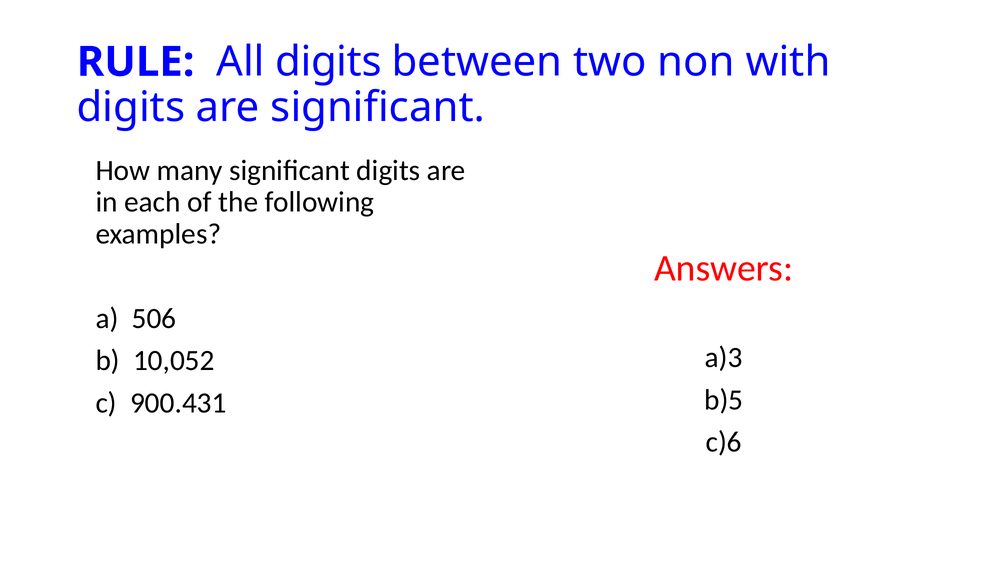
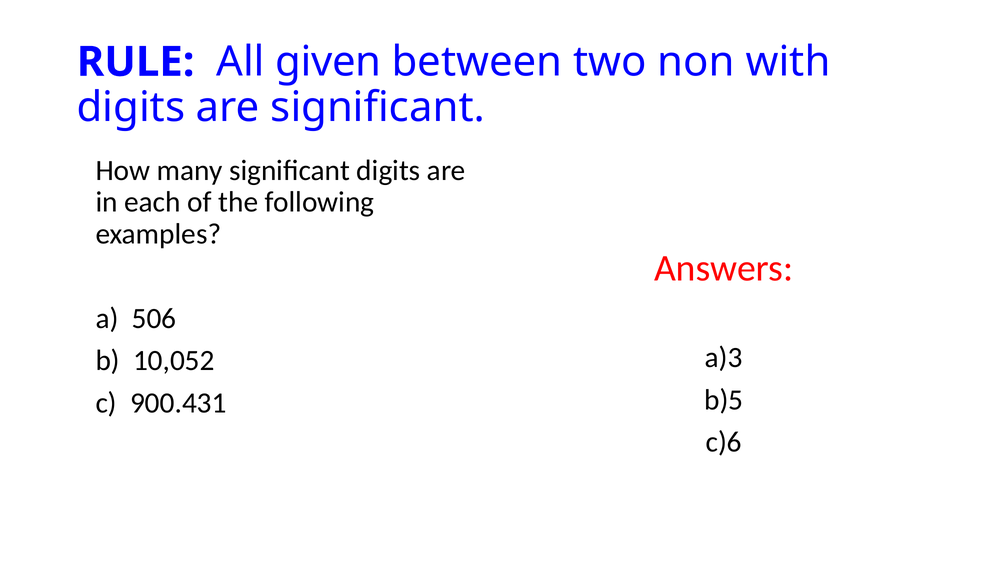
All digits: digits -> given
